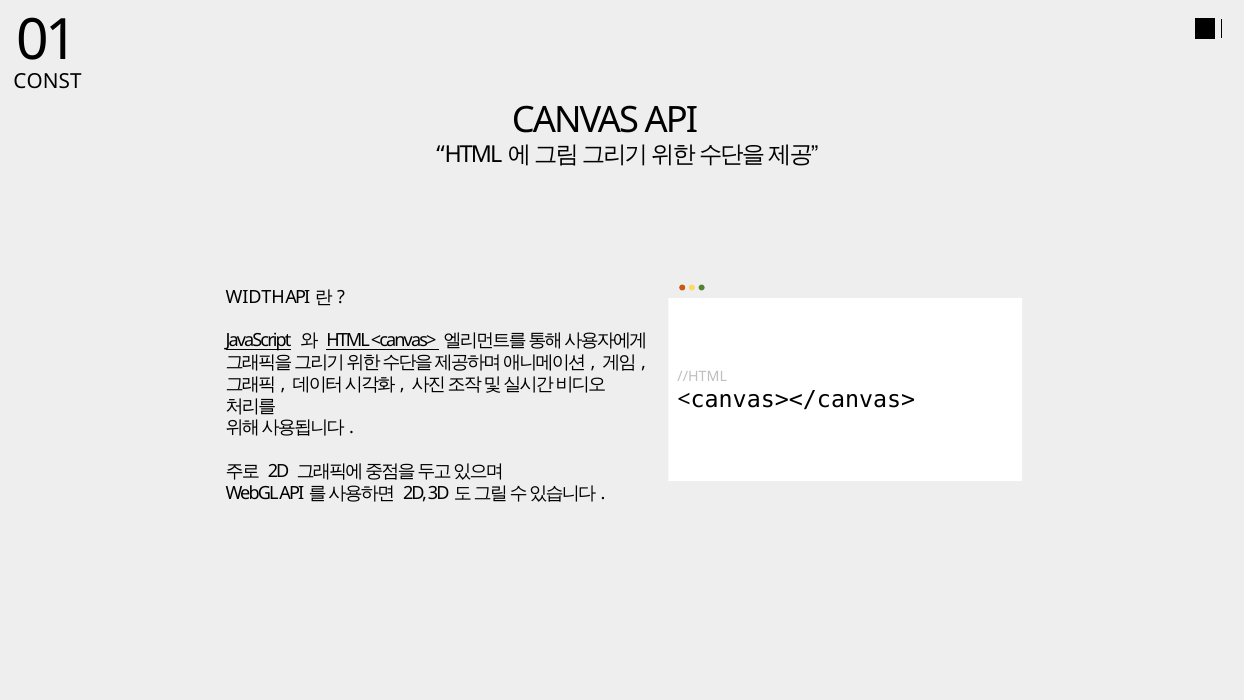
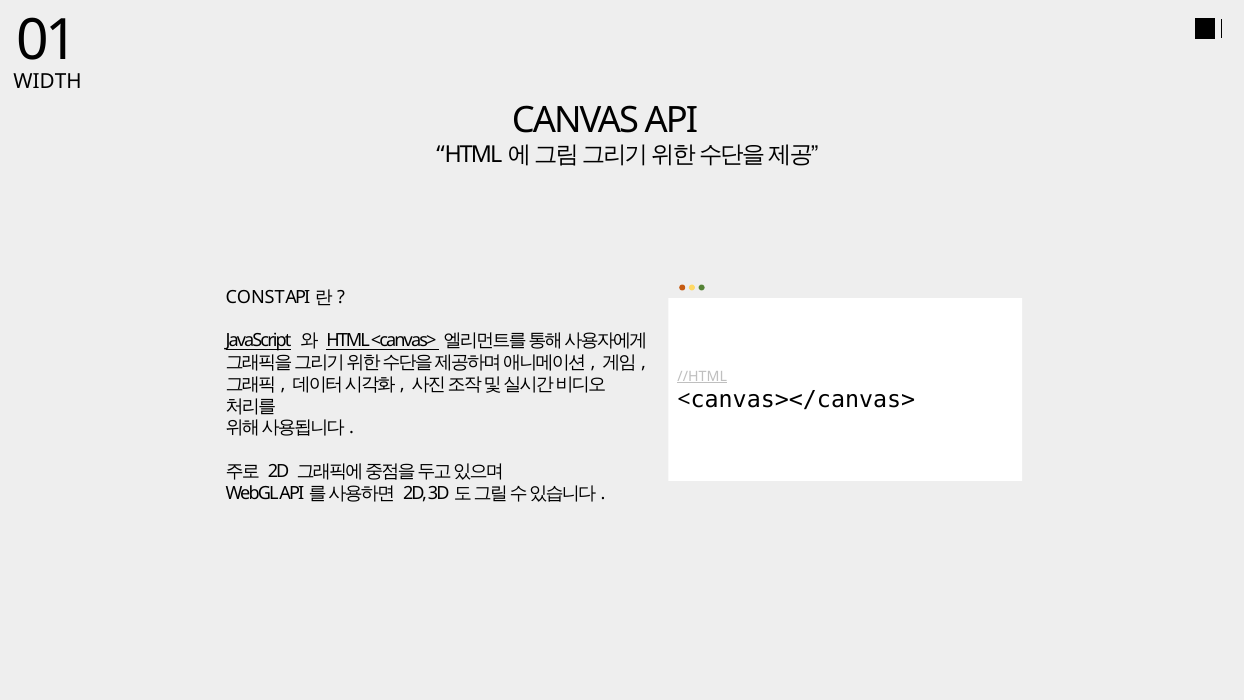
CONST: CONST -> WIDTH
WIDTH: WIDTH -> CONST
//HTML underline: none -> present
